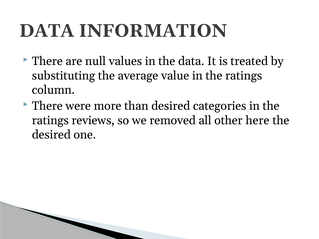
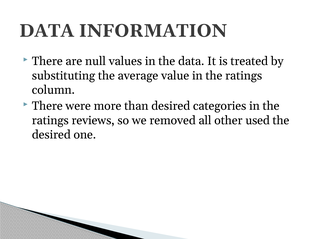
here: here -> used
